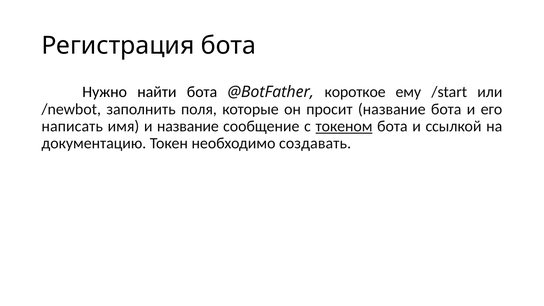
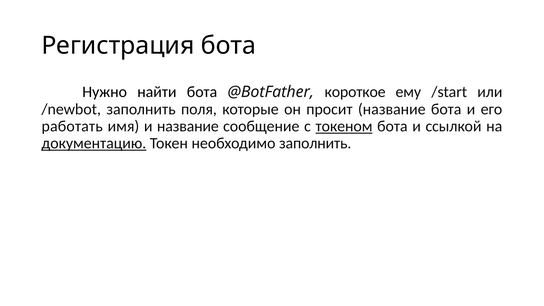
написать: написать -> работать
документацию underline: none -> present
необходимо создавать: создавать -> заполнить
